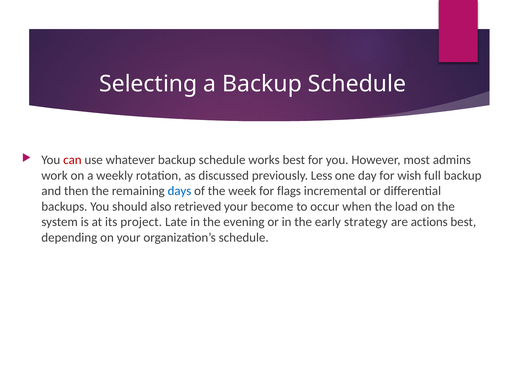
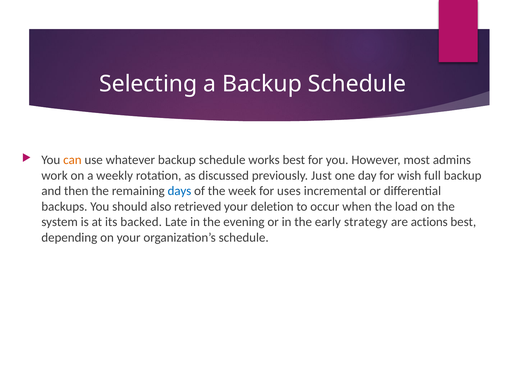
can colour: red -> orange
Less: Less -> Just
flags: flags -> uses
become: become -> deletion
project: project -> backed
